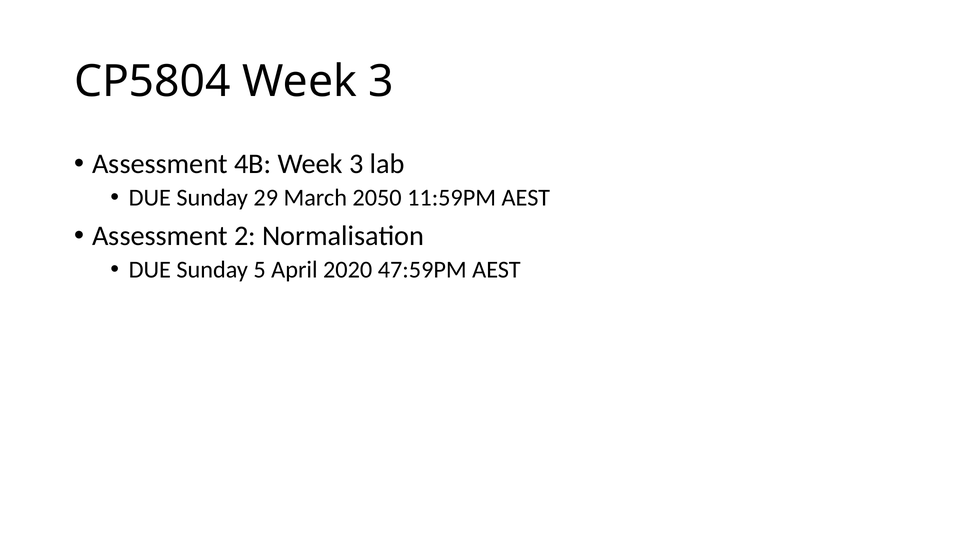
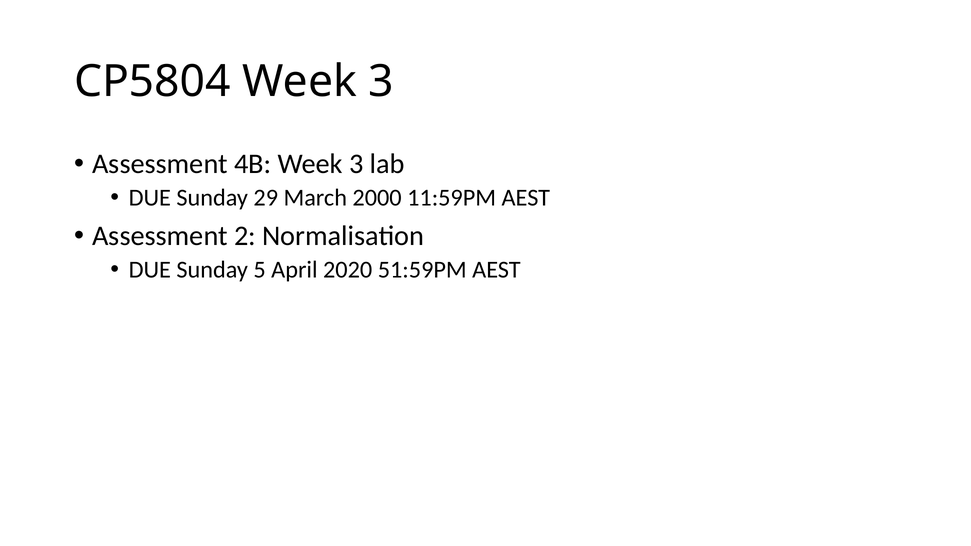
2050: 2050 -> 2000
47:59PM: 47:59PM -> 51:59PM
